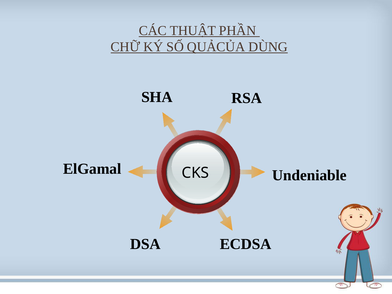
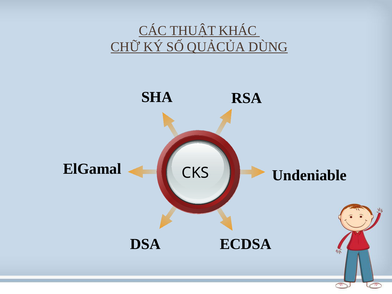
PHẦN: PHẦN -> KHÁC
